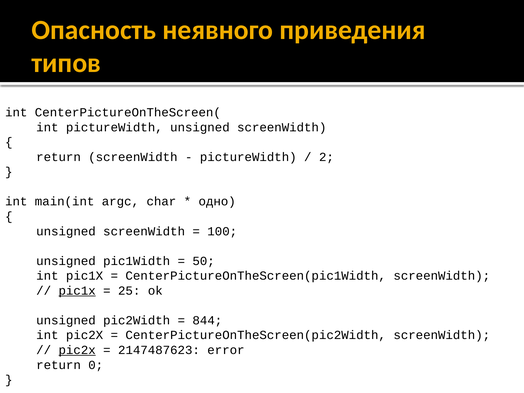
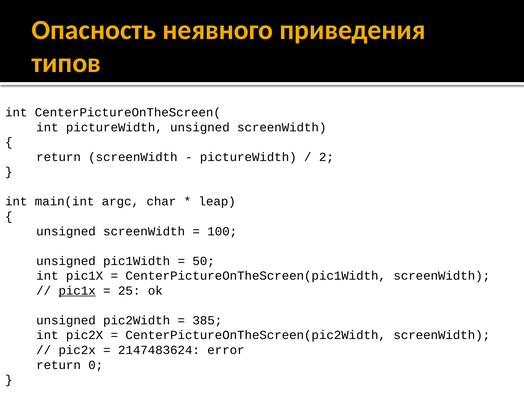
одно: одно -> leap
844: 844 -> 385
pic2x at (77, 350) underline: present -> none
2147487623: 2147487623 -> 2147483624
